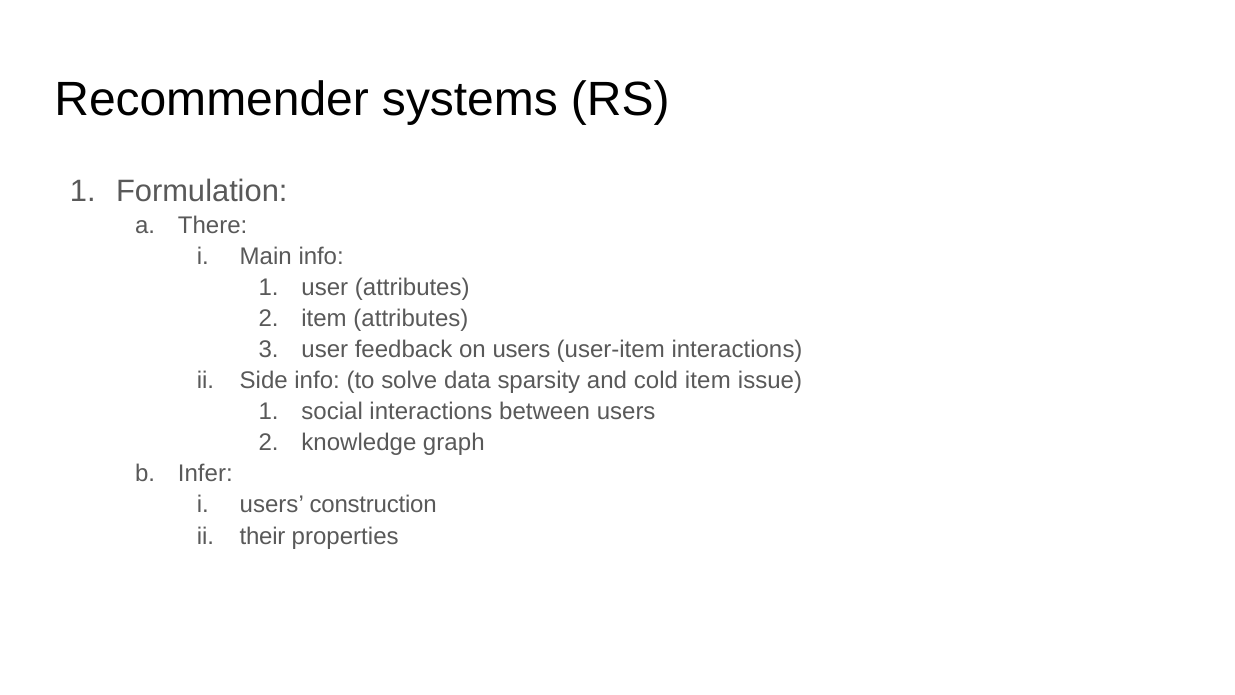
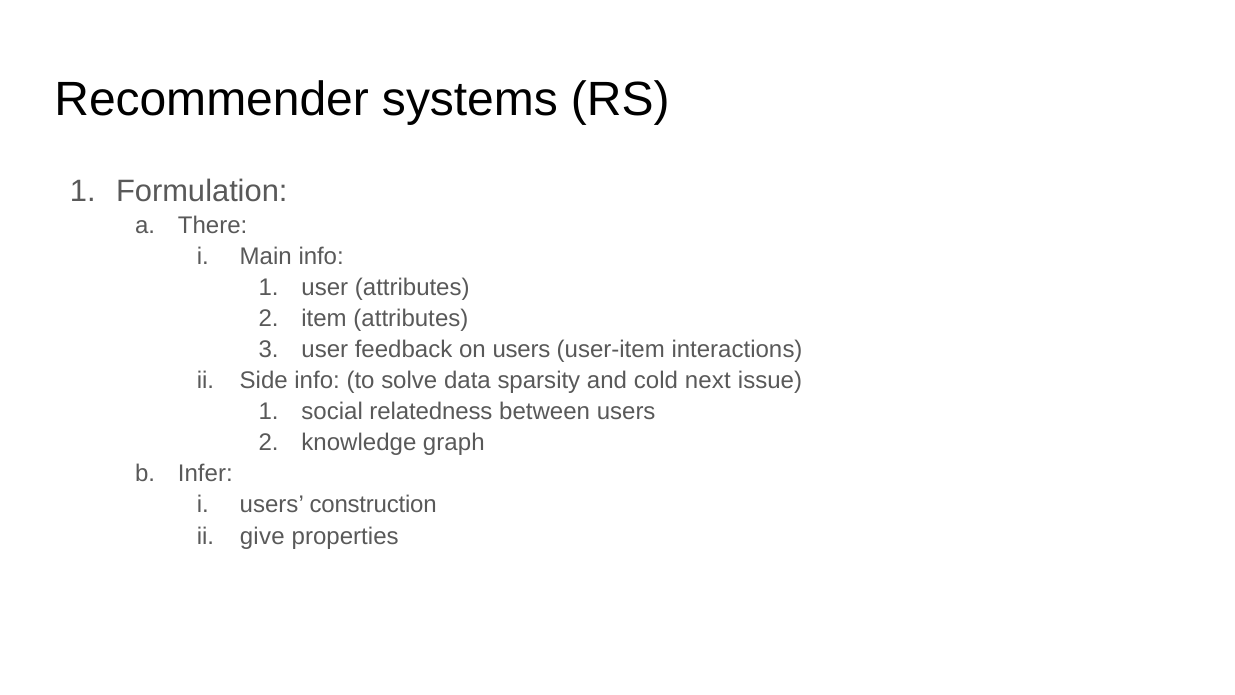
cold item: item -> next
social interactions: interactions -> relatedness
their: their -> give
